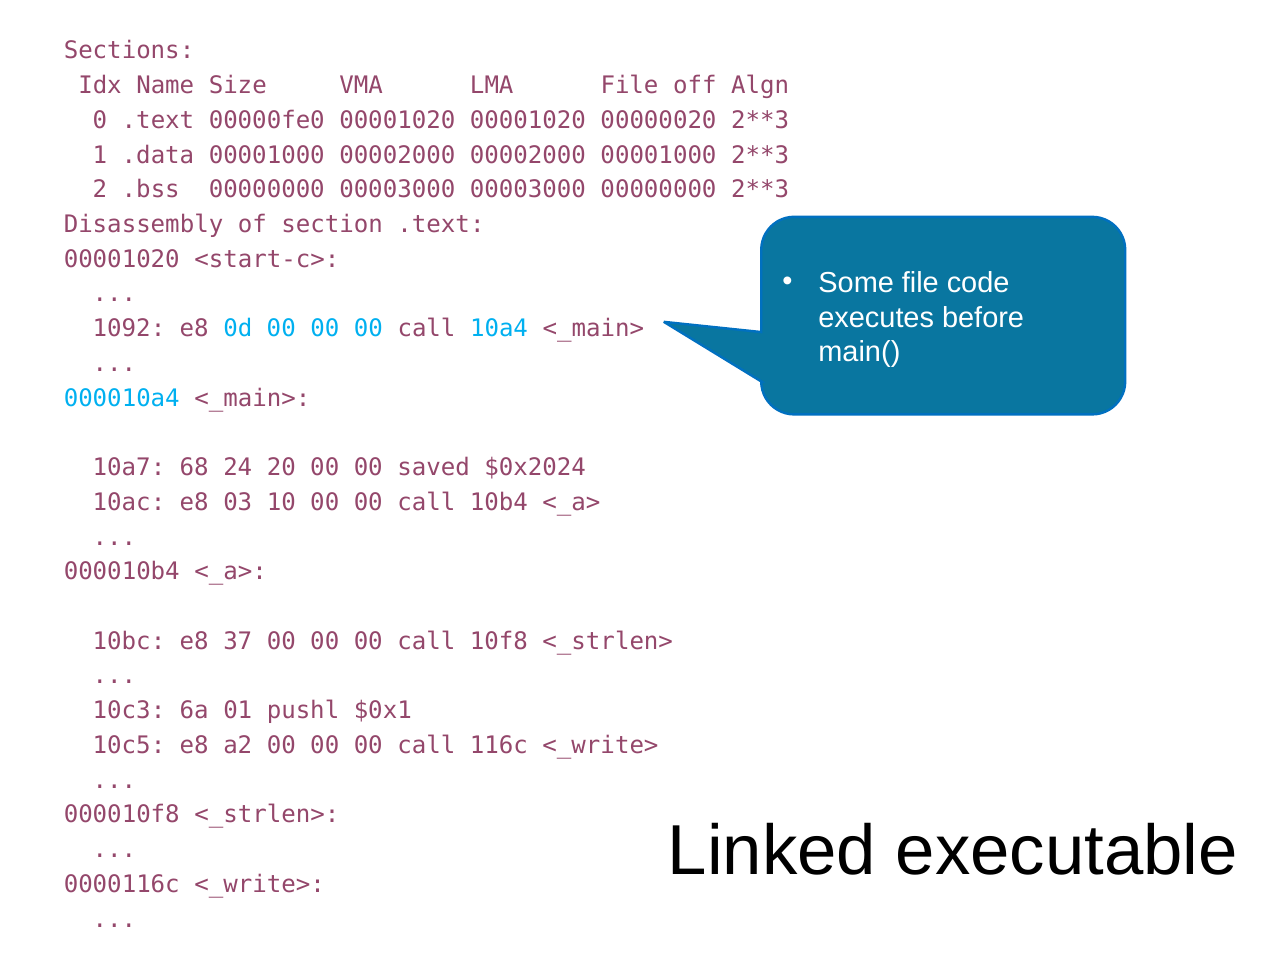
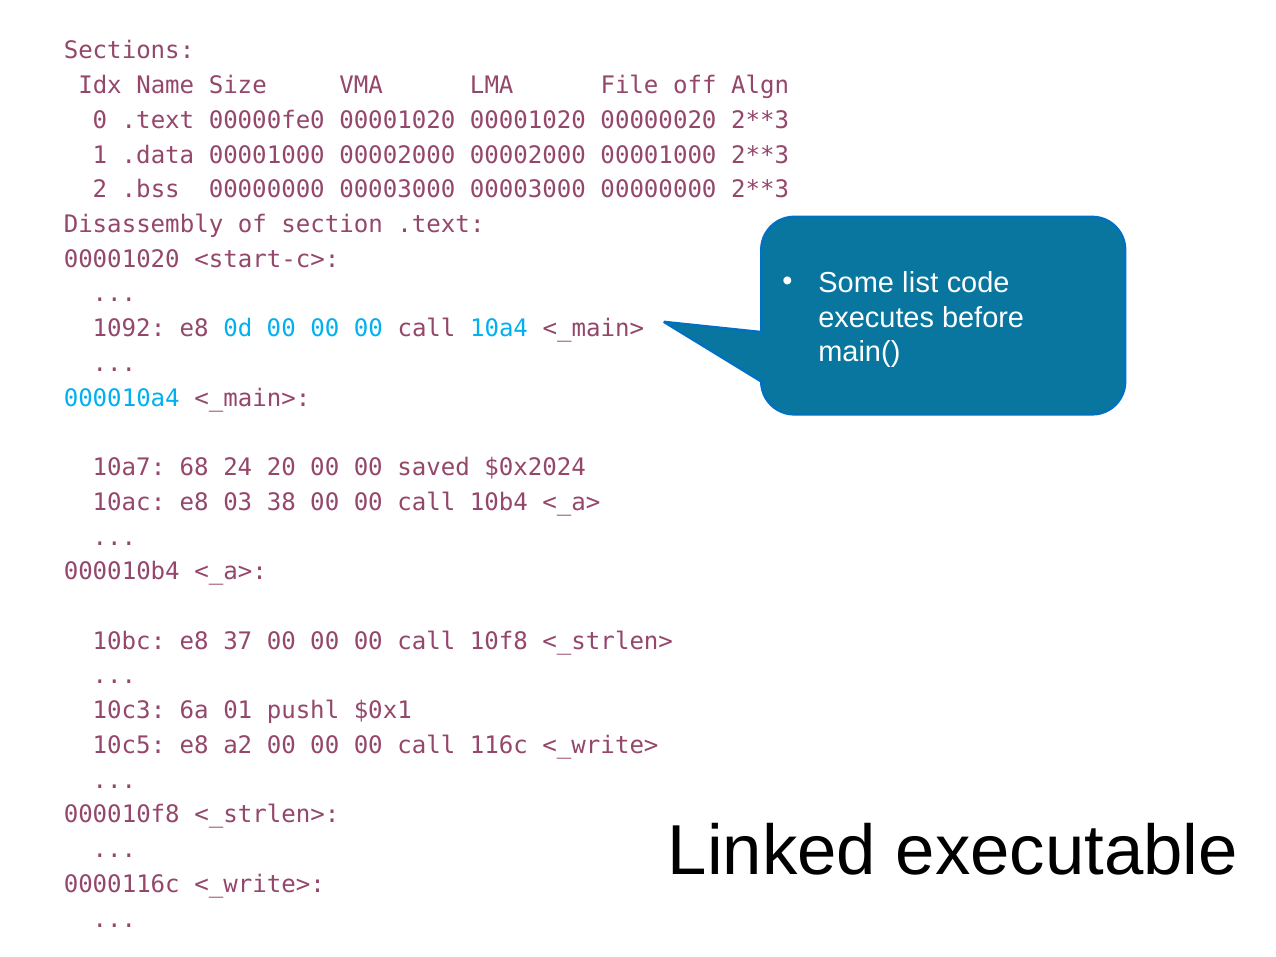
Some file: file -> list
10: 10 -> 38
